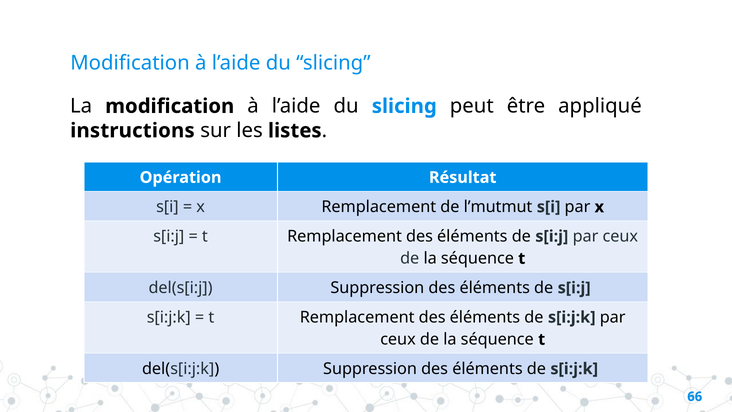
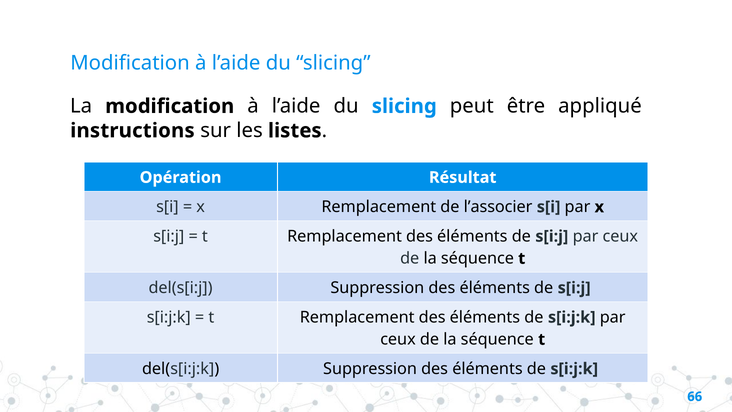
l’mutmut: l’mutmut -> l’associer
